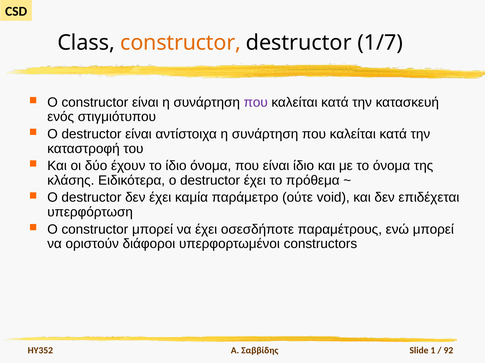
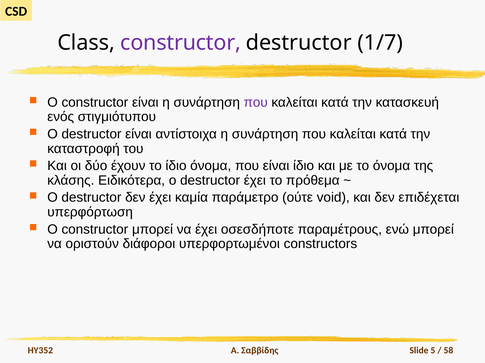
constructor at (181, 43) colour: orange -> purple
1: 1 -> 5
92: 92 -> 58
